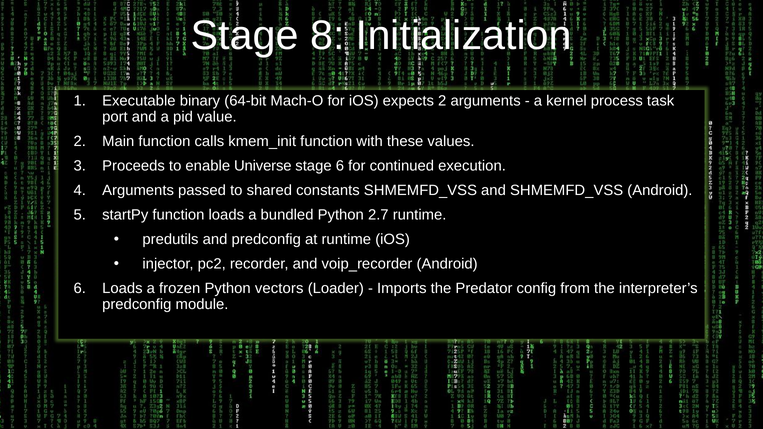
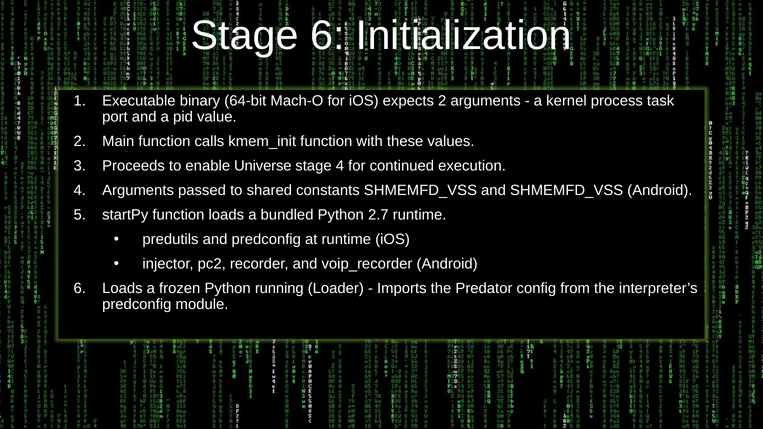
Stage 8: 8 -> 6
stage 6: 6 -> 4
vectors: vectors -> running
